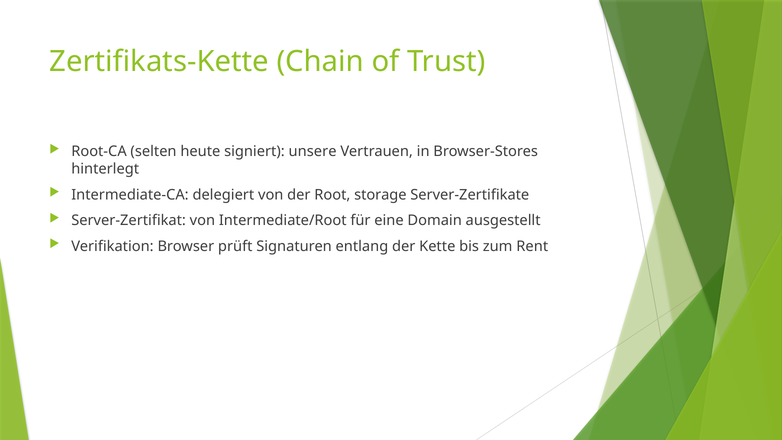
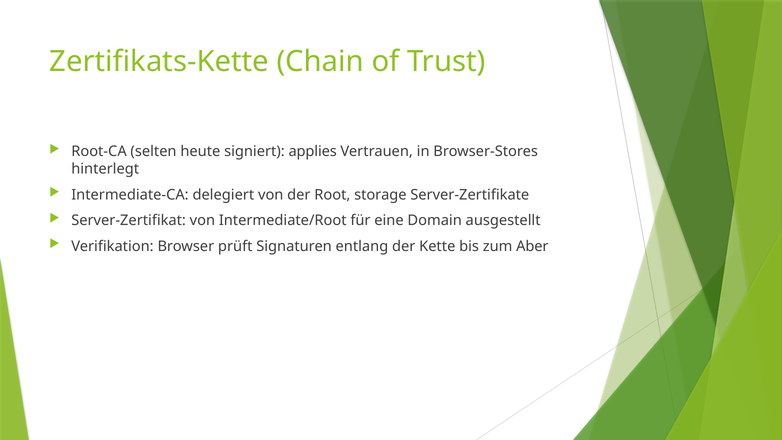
unsere: unsere -> applies
Rent: Rent -> Aber
